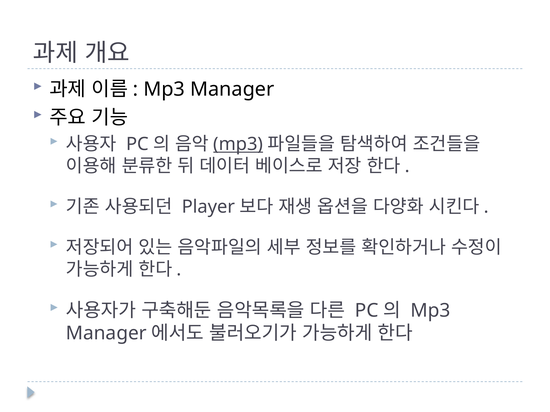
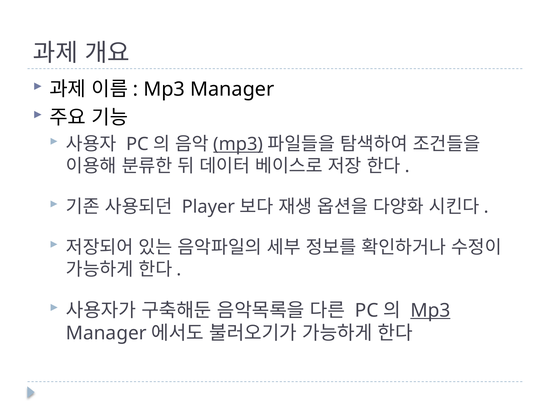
Mp3 at (430, 311) underline: none -> present
